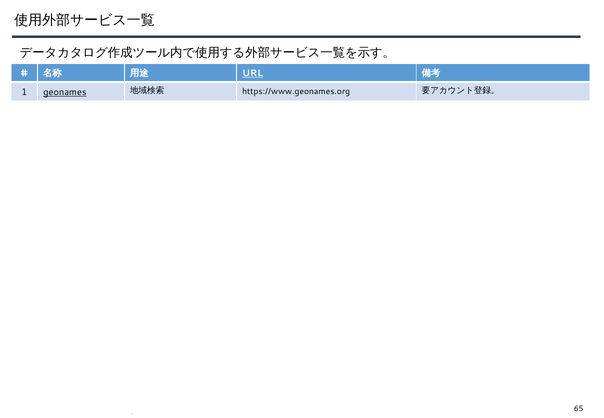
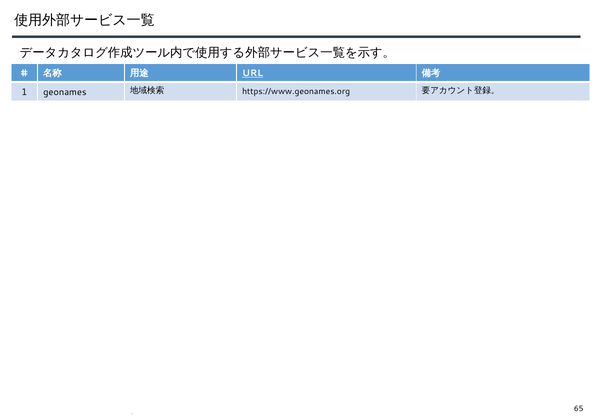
geonames underline: present -> none
